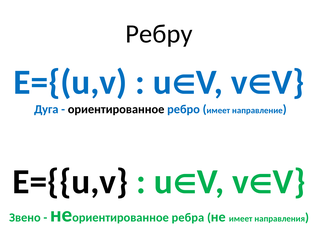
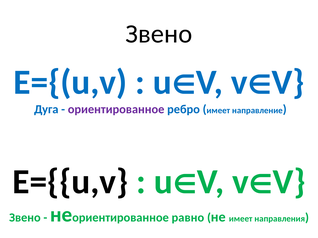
Ребру at (159, 34): Ребру -> Звено
ориентированное at (116, 109) colour: black -> purple
ребра: ребра -> равно
